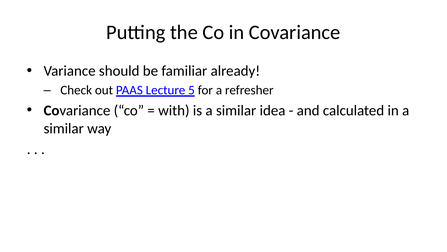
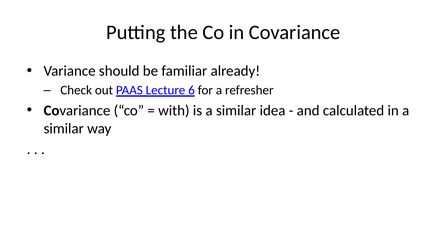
5: 5 -> 6
